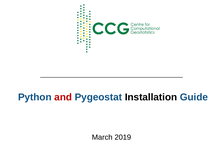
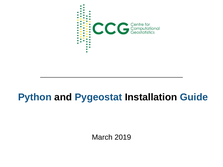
and colour: red -> black
